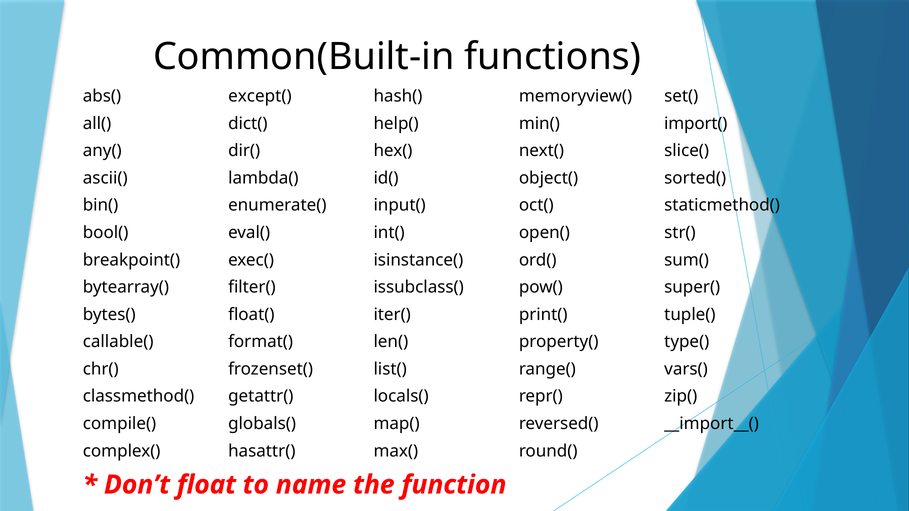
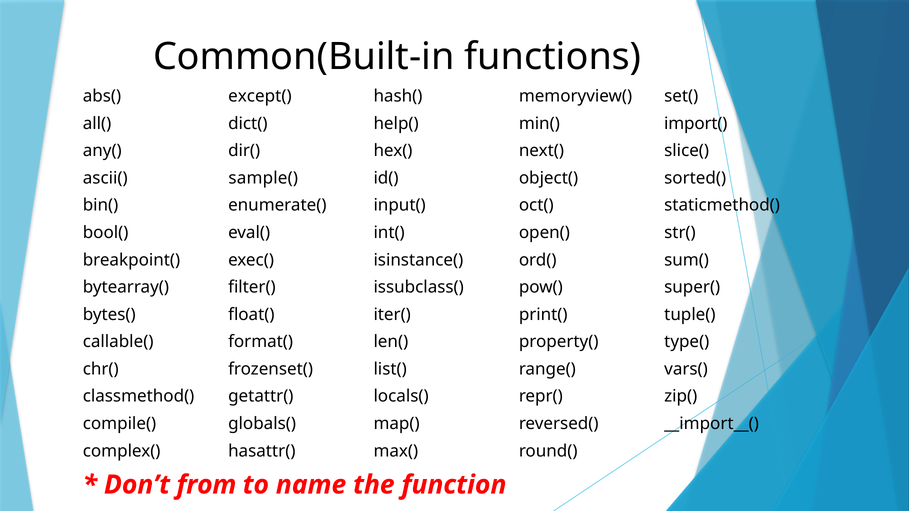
lambda(: lambda( -> sample(
float: float -> from
